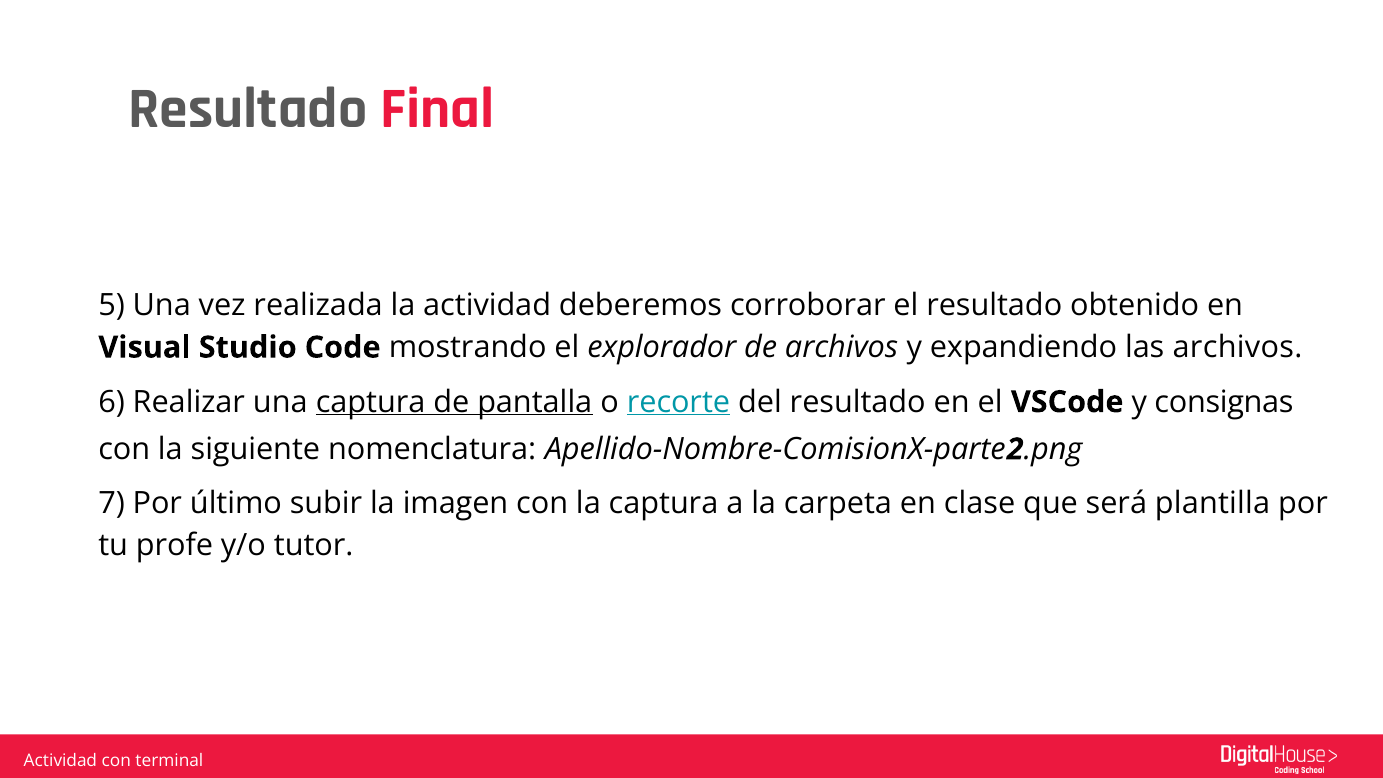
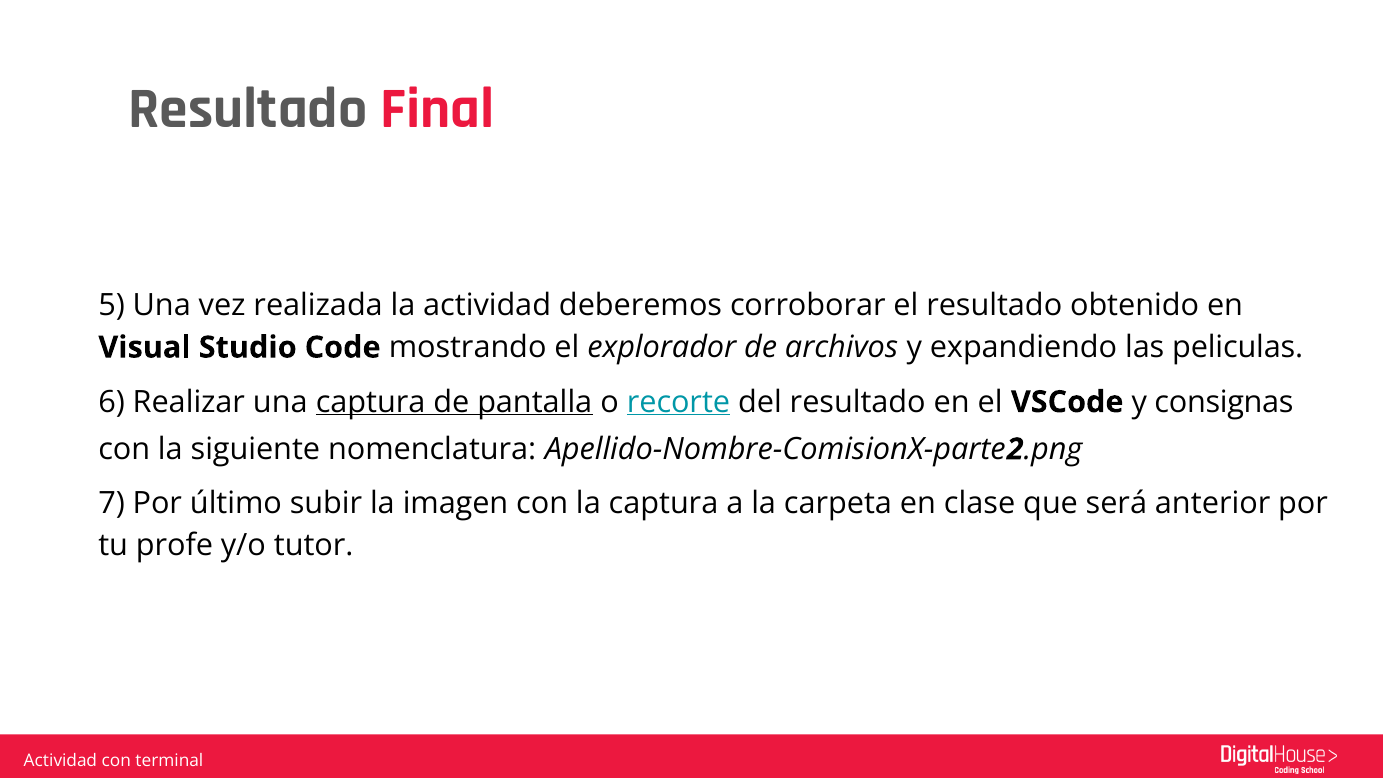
las archivos: archivos -> peliculas
plantilla: plantilla -> anterior
